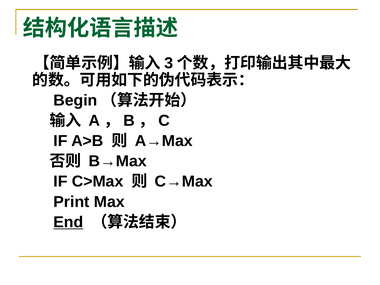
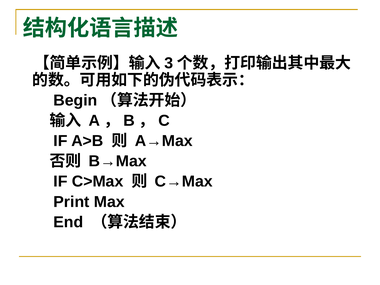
End underline: present -> none
